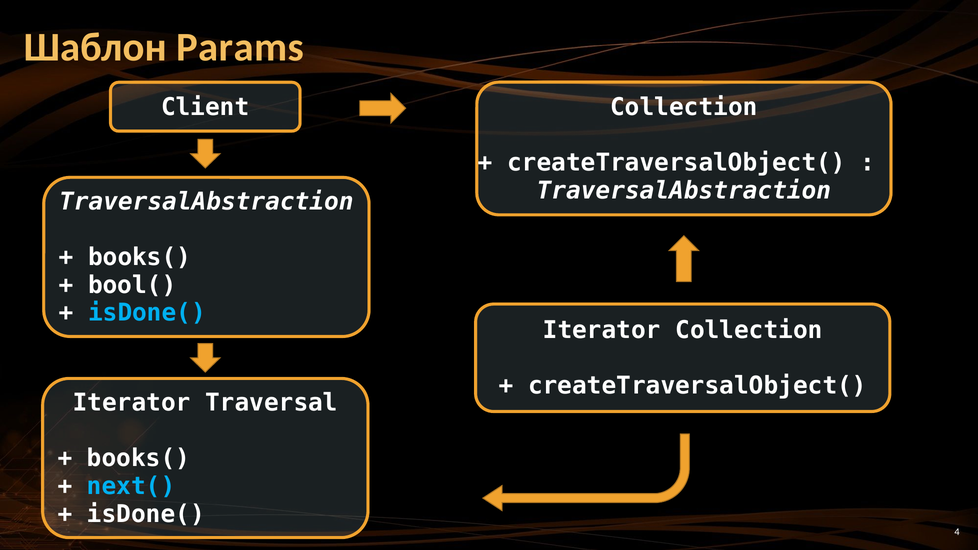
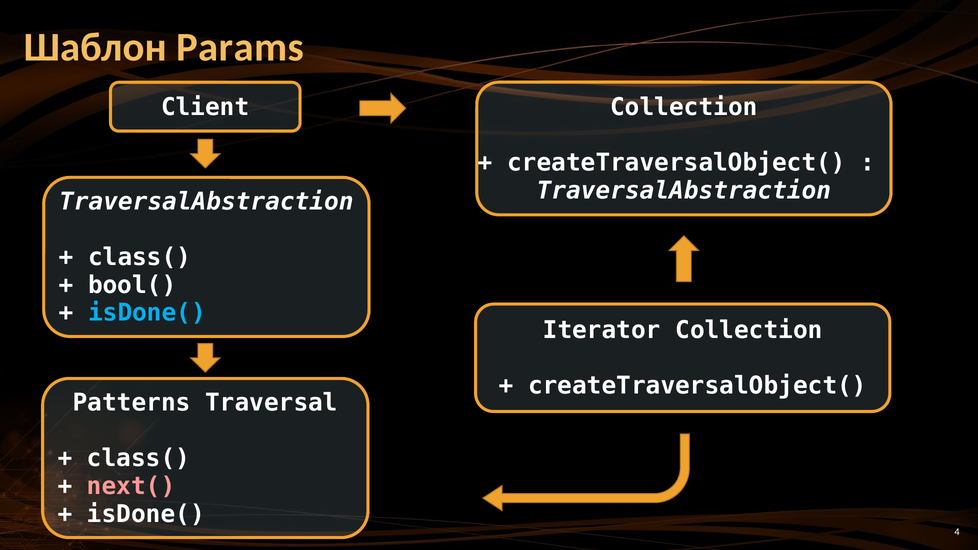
books( at (140, 257): books( -> class(
Iterator at (132, 403): Iterator -> Patterns
books( at (139, 459): books( -> class(
next( colour: light blue -> pink
